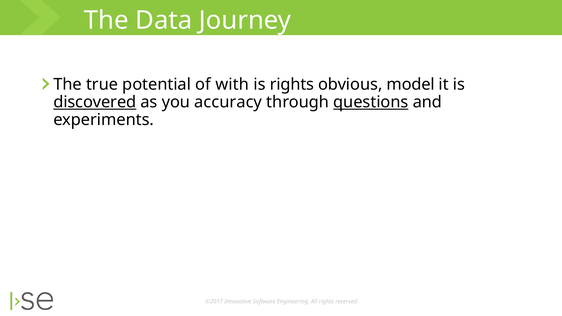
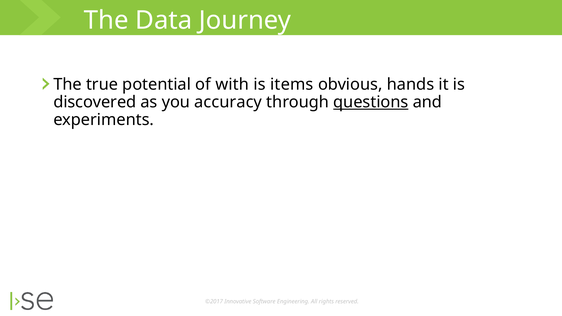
is rights: rights -> items
model: model -> hands
discovered underline: present -> none
